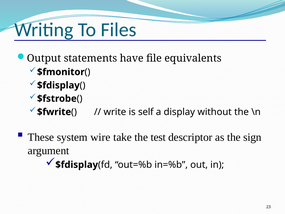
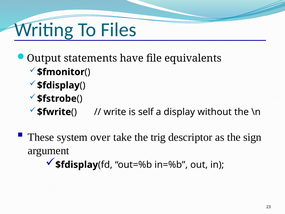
wire: wire -> over
test: test -> trig
